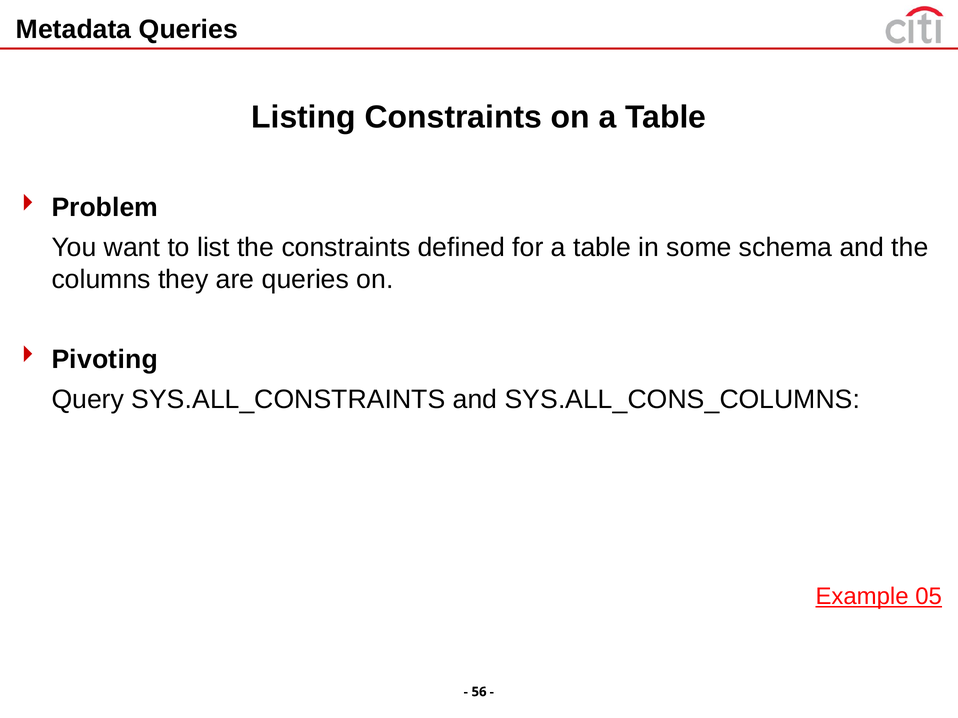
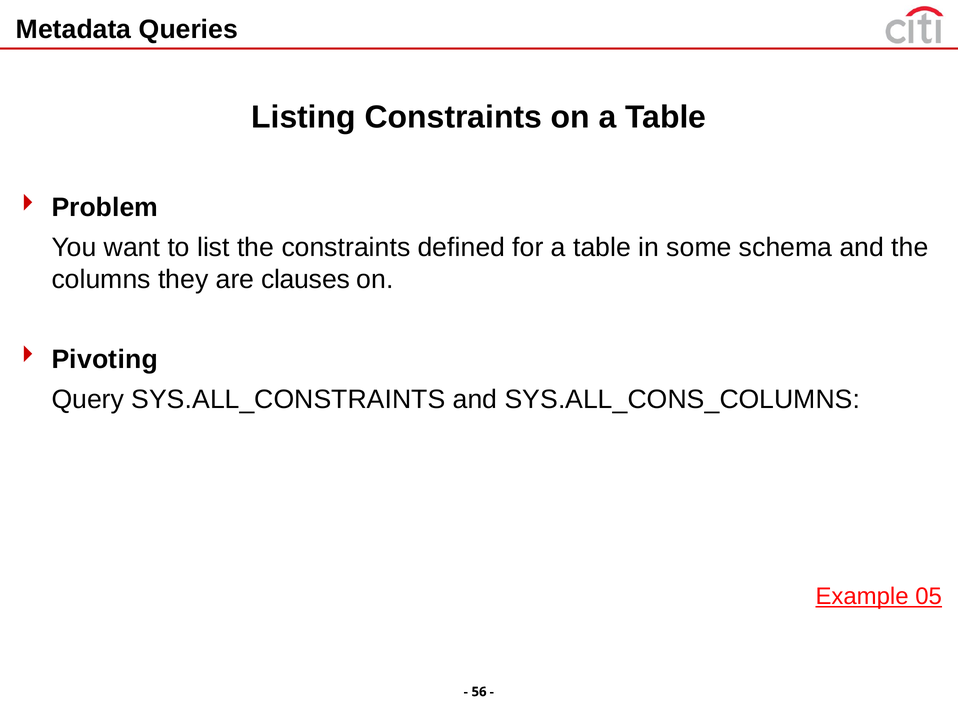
are queries: queries -> clauses
